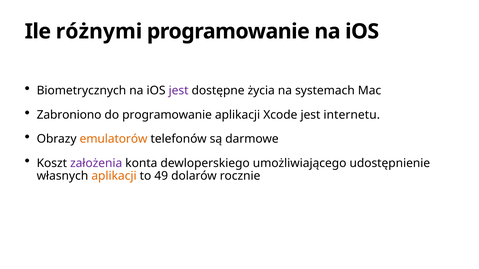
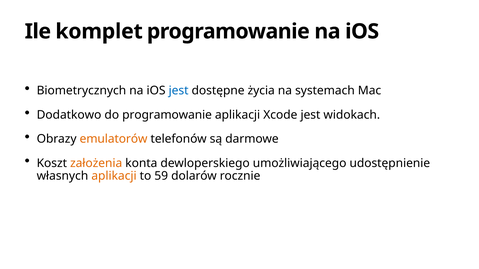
różnymi: różnymi -> komplet
jest at (179, 91) colour: purple -> blue
Zabroniono: Zabroniono -> Dodatkowo
internetu: internetu -> widokach
założenia colour: purple -> orange
49: 49 -> 59
